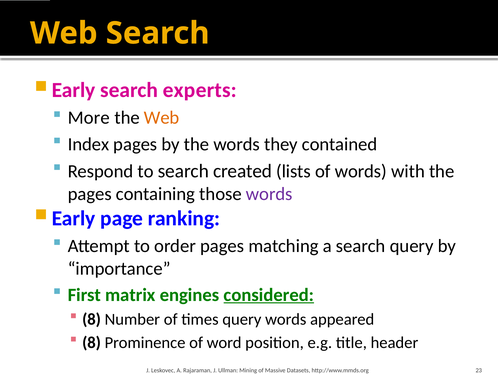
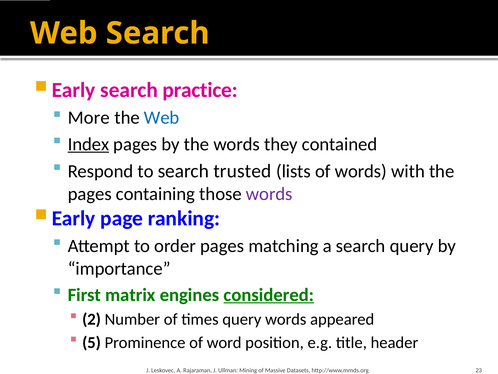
experts: experts -> practice
Web at (162, 118) colour: orange -> blue
Index underline: none -> present
created: created -> trusted
8 at (92, 319): 8 -> 2
8 at (92, 342): 8 -> 5
